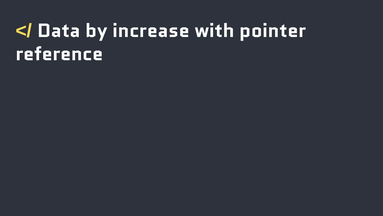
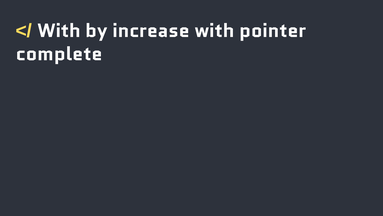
Data at (59, 31): Data -> With
reference: reference -> complete
